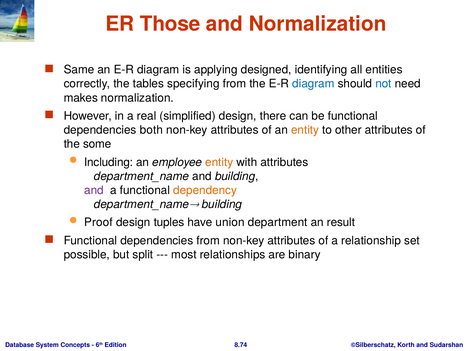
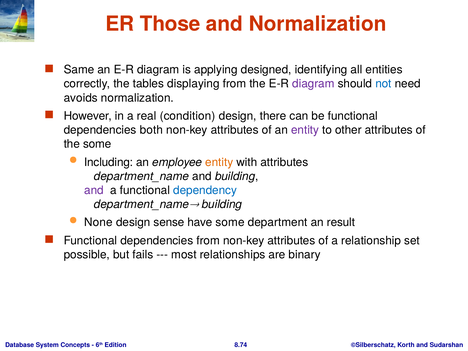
specifying: specifying -> displaying
diagram at (313, 84) colour: blue -> purple
makes: makes -> avoids
simplified: simplified -> condition
entity at (305, 130) colour: orange -> purple
dependency colour: orange -> blue
Proof: Proof -> None
tuples: tuples -> sense
have union: union -> some
split: split -> fails
